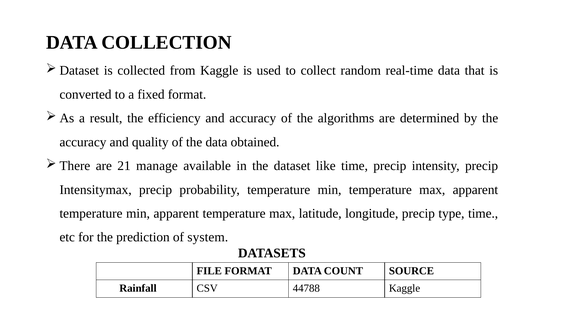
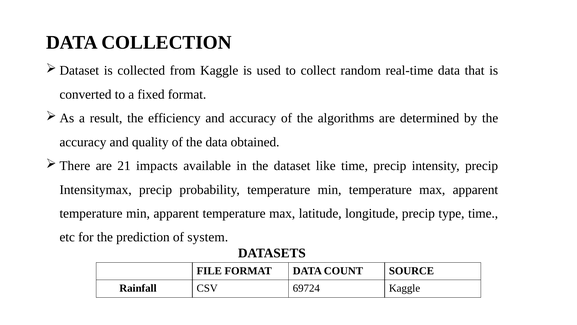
manage: manage -> impacts
44788: 44788 -> 69724
